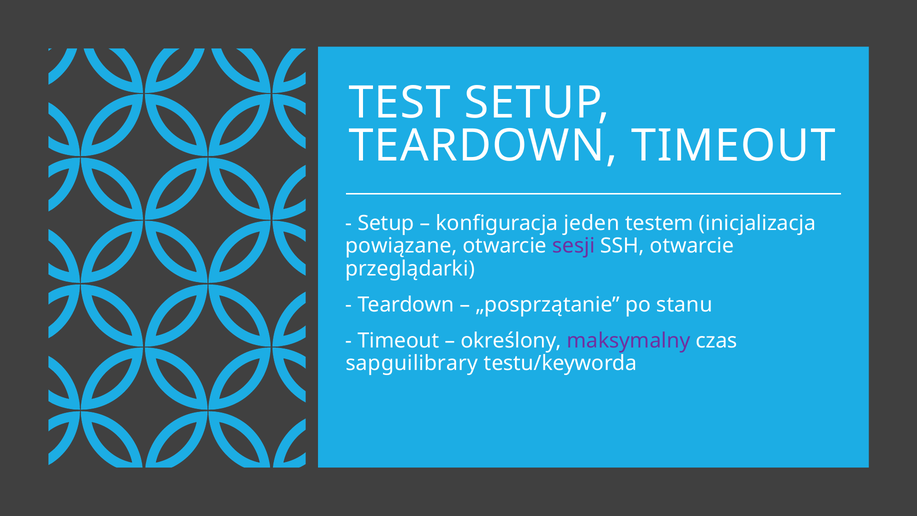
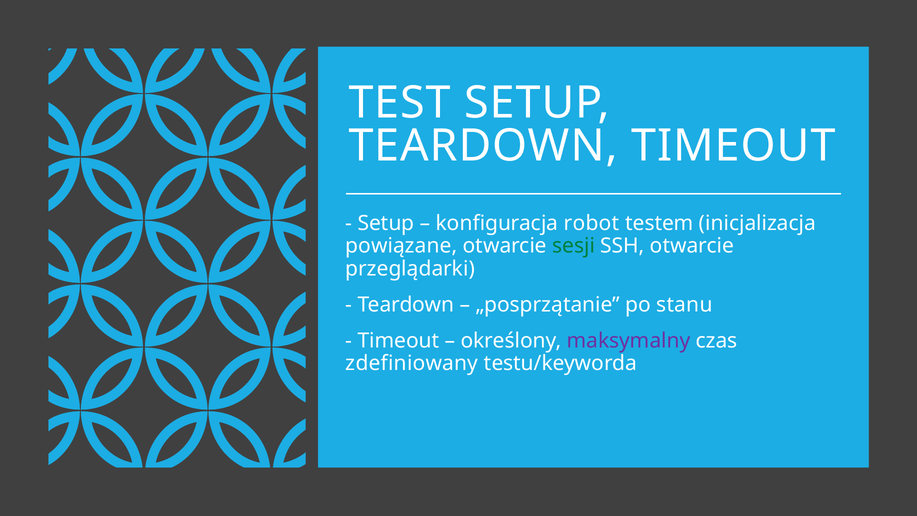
jeden: jeden -> robot
sesji colour: purple -> green
sapguilibrary: sapguilibrary -> zdefiniowany
